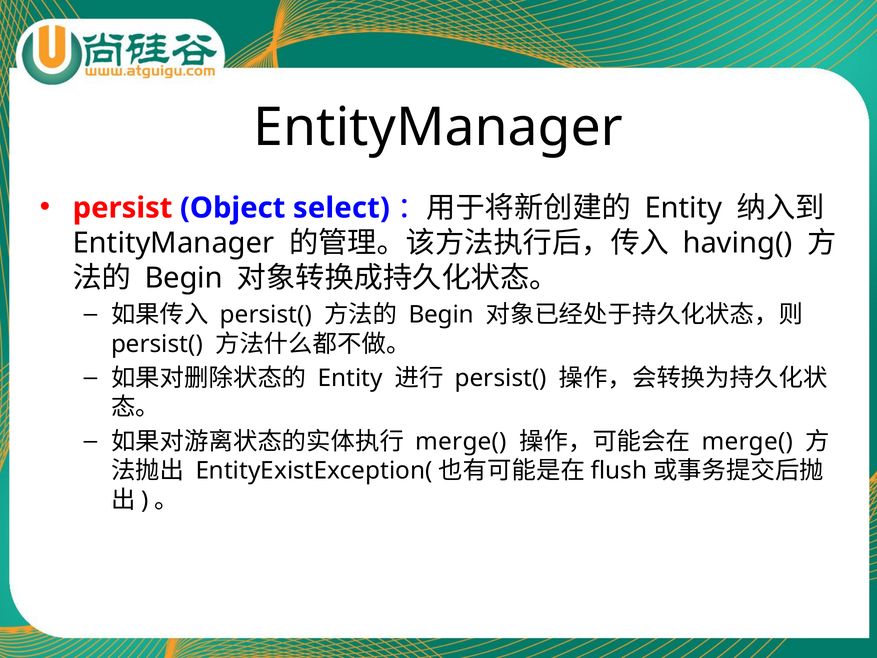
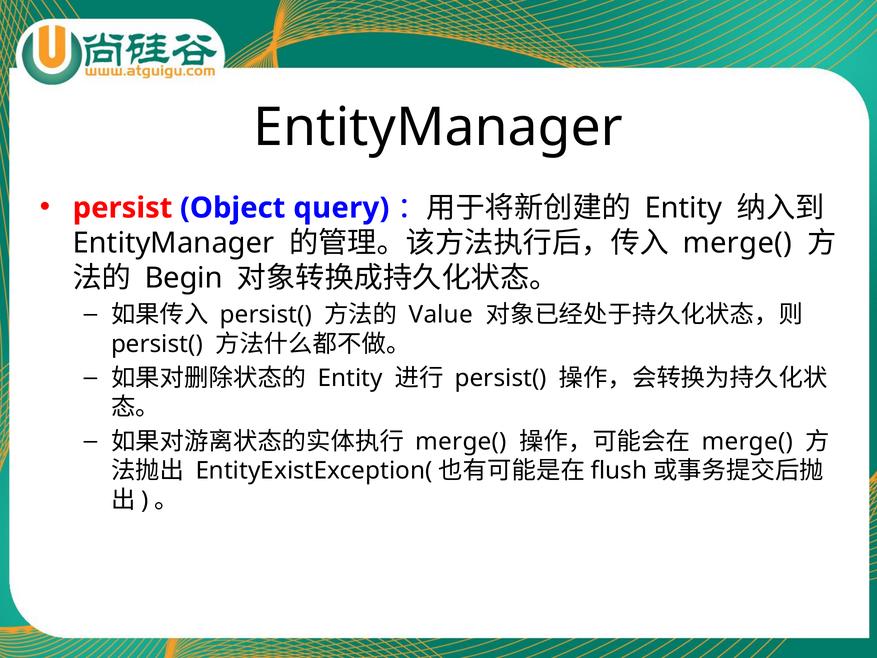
select: select -> query
having( at (738, 243): having( -> merge(
Begin at (441, 315): Begin -> Value
